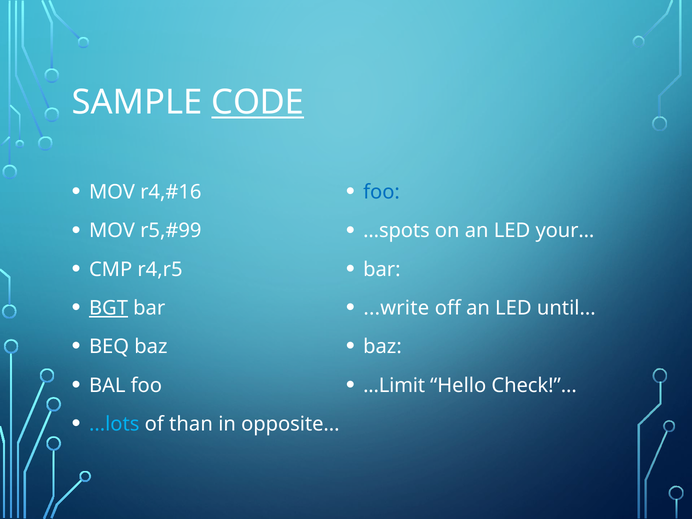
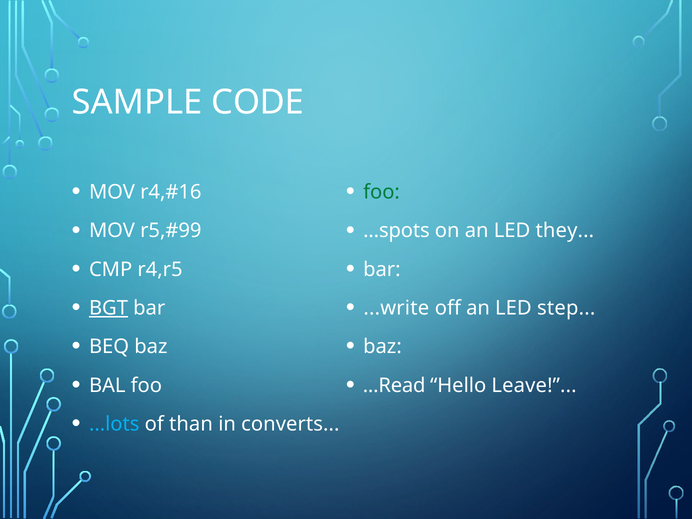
CODE underline: present -> none
foo at (382, 192) colour: blue -> green
your: your -> they
until: until -> step
...Limit: ...Limit -> ...Read
Check: Check -> Leave
opposite: opposite -> converts
